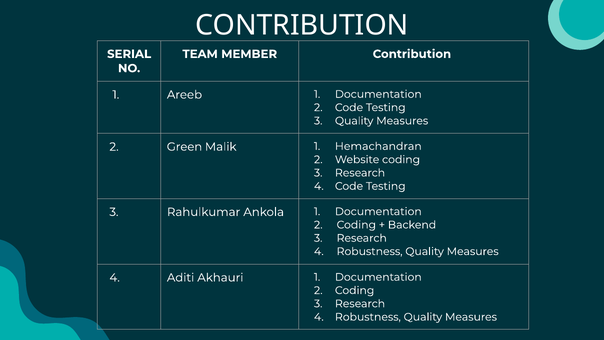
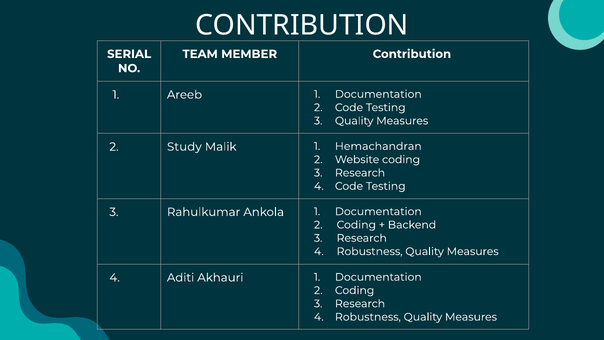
Green: Green -> Study
